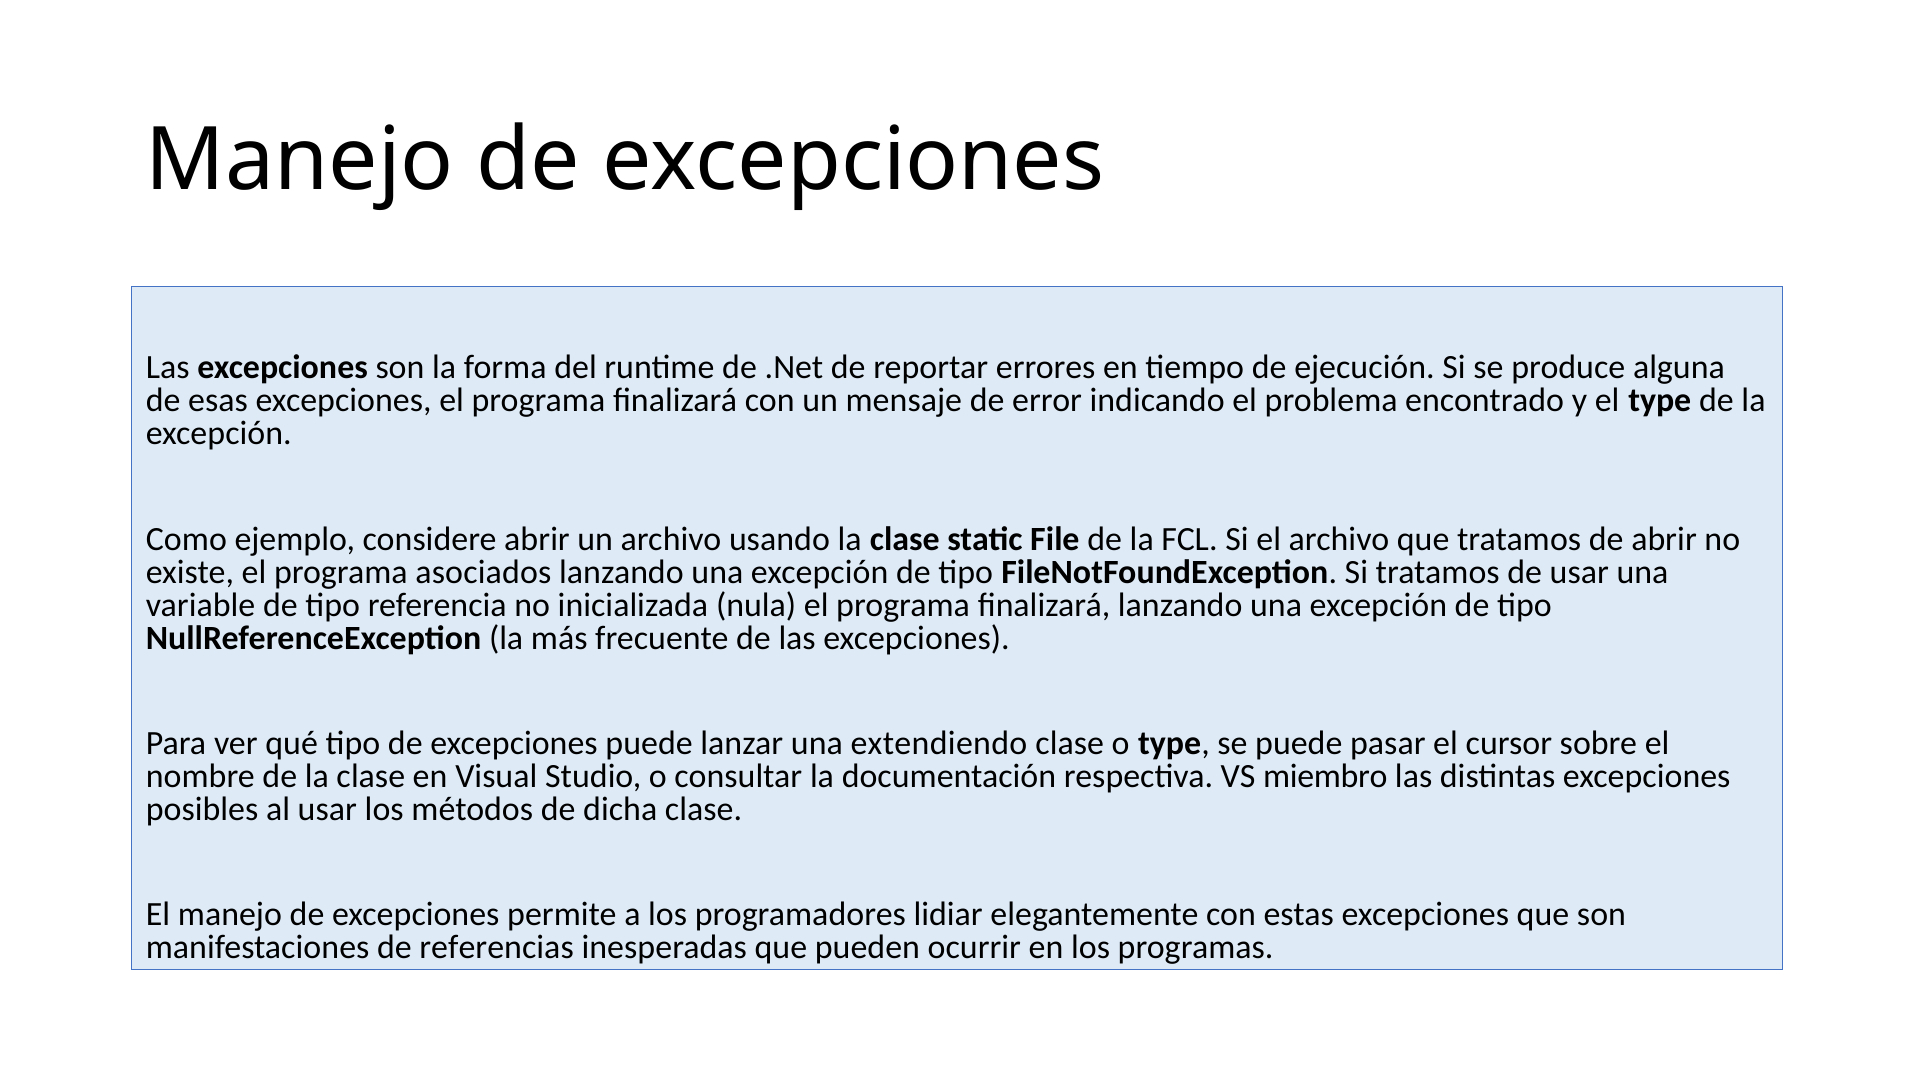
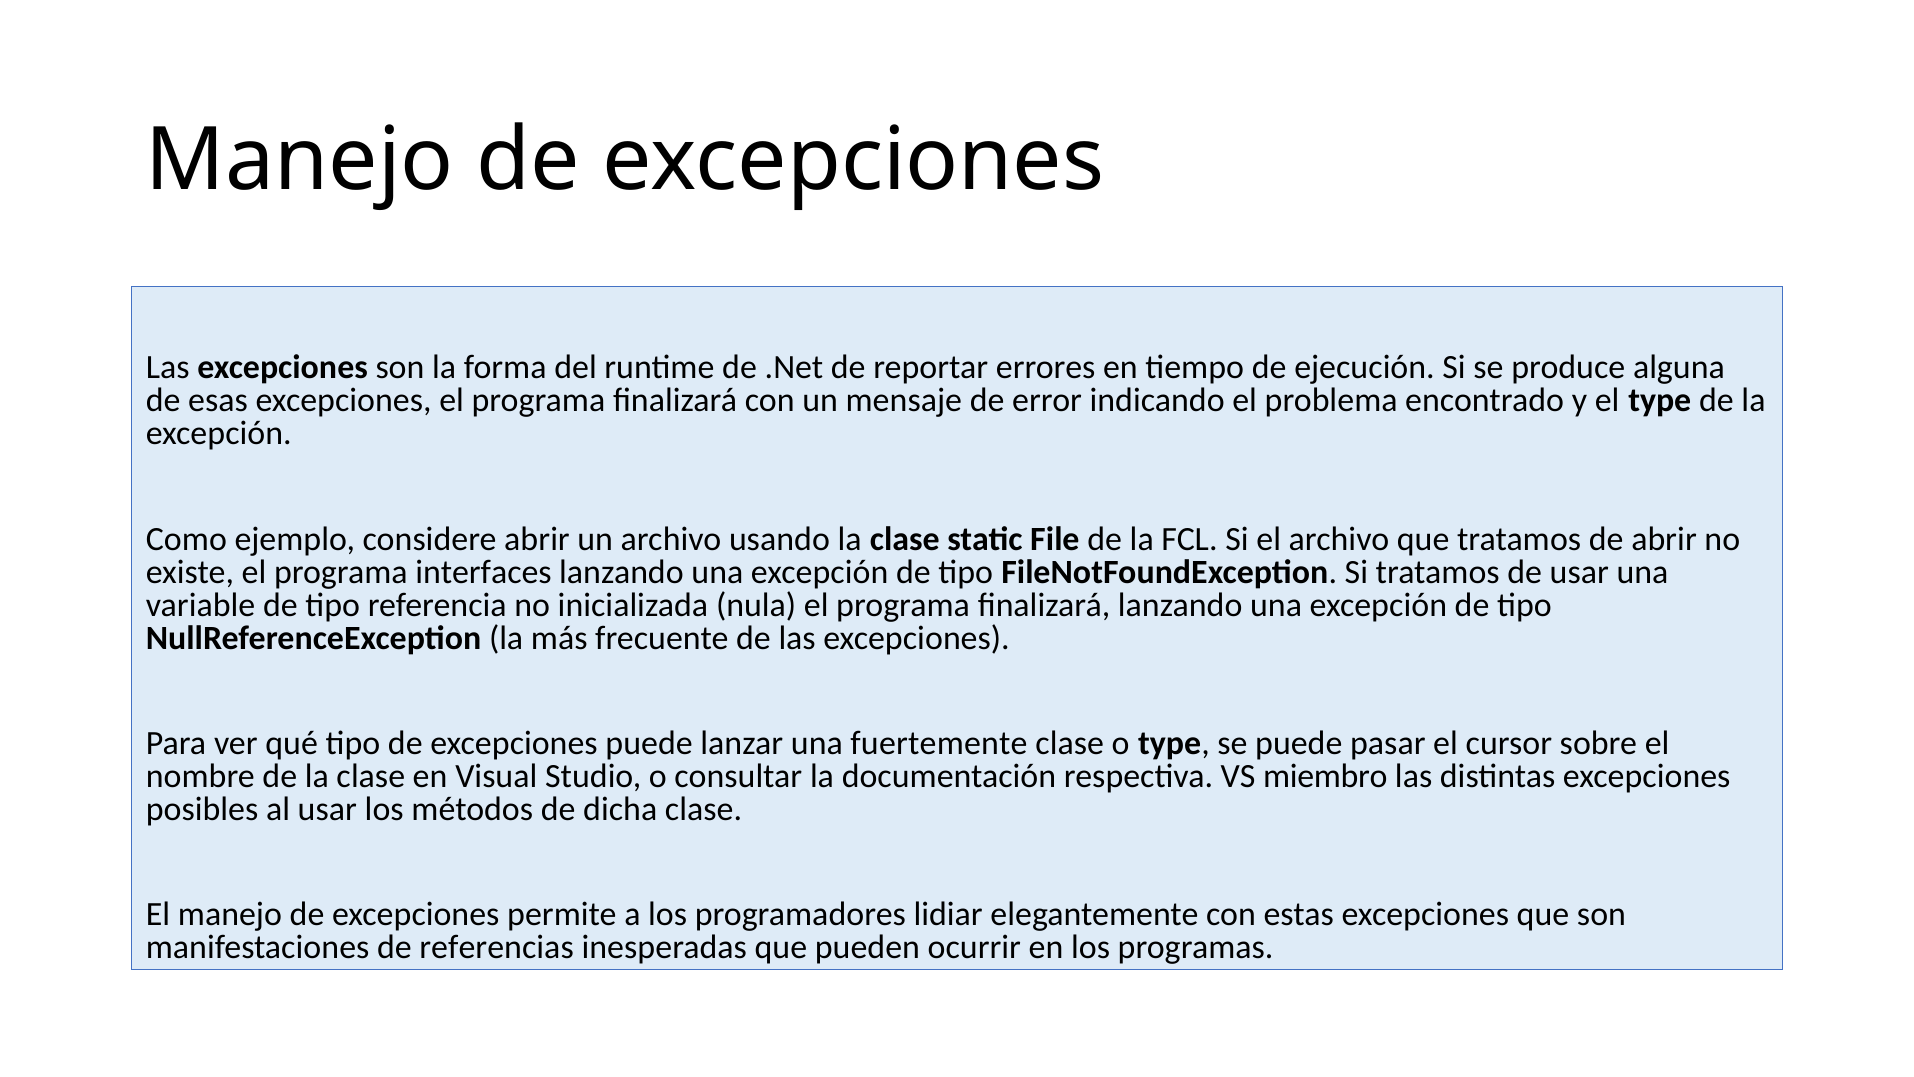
asociados: asociados -> interfaces
extendiendo: extendiendo -> fuertemente
